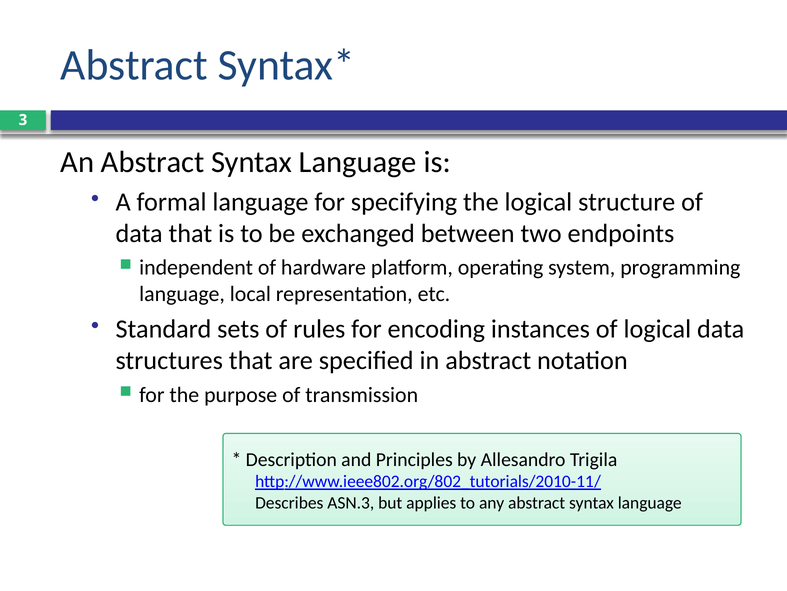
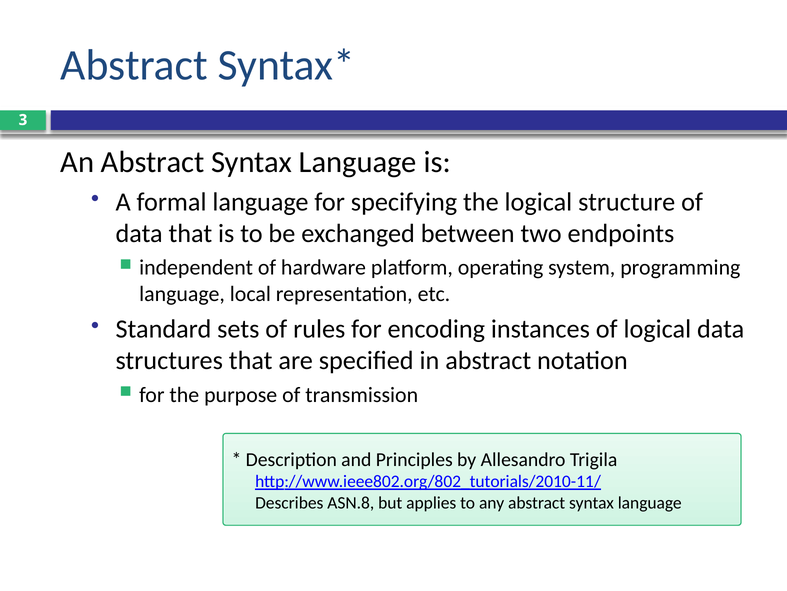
ASN.3: ASN.3 -> ASN.8
